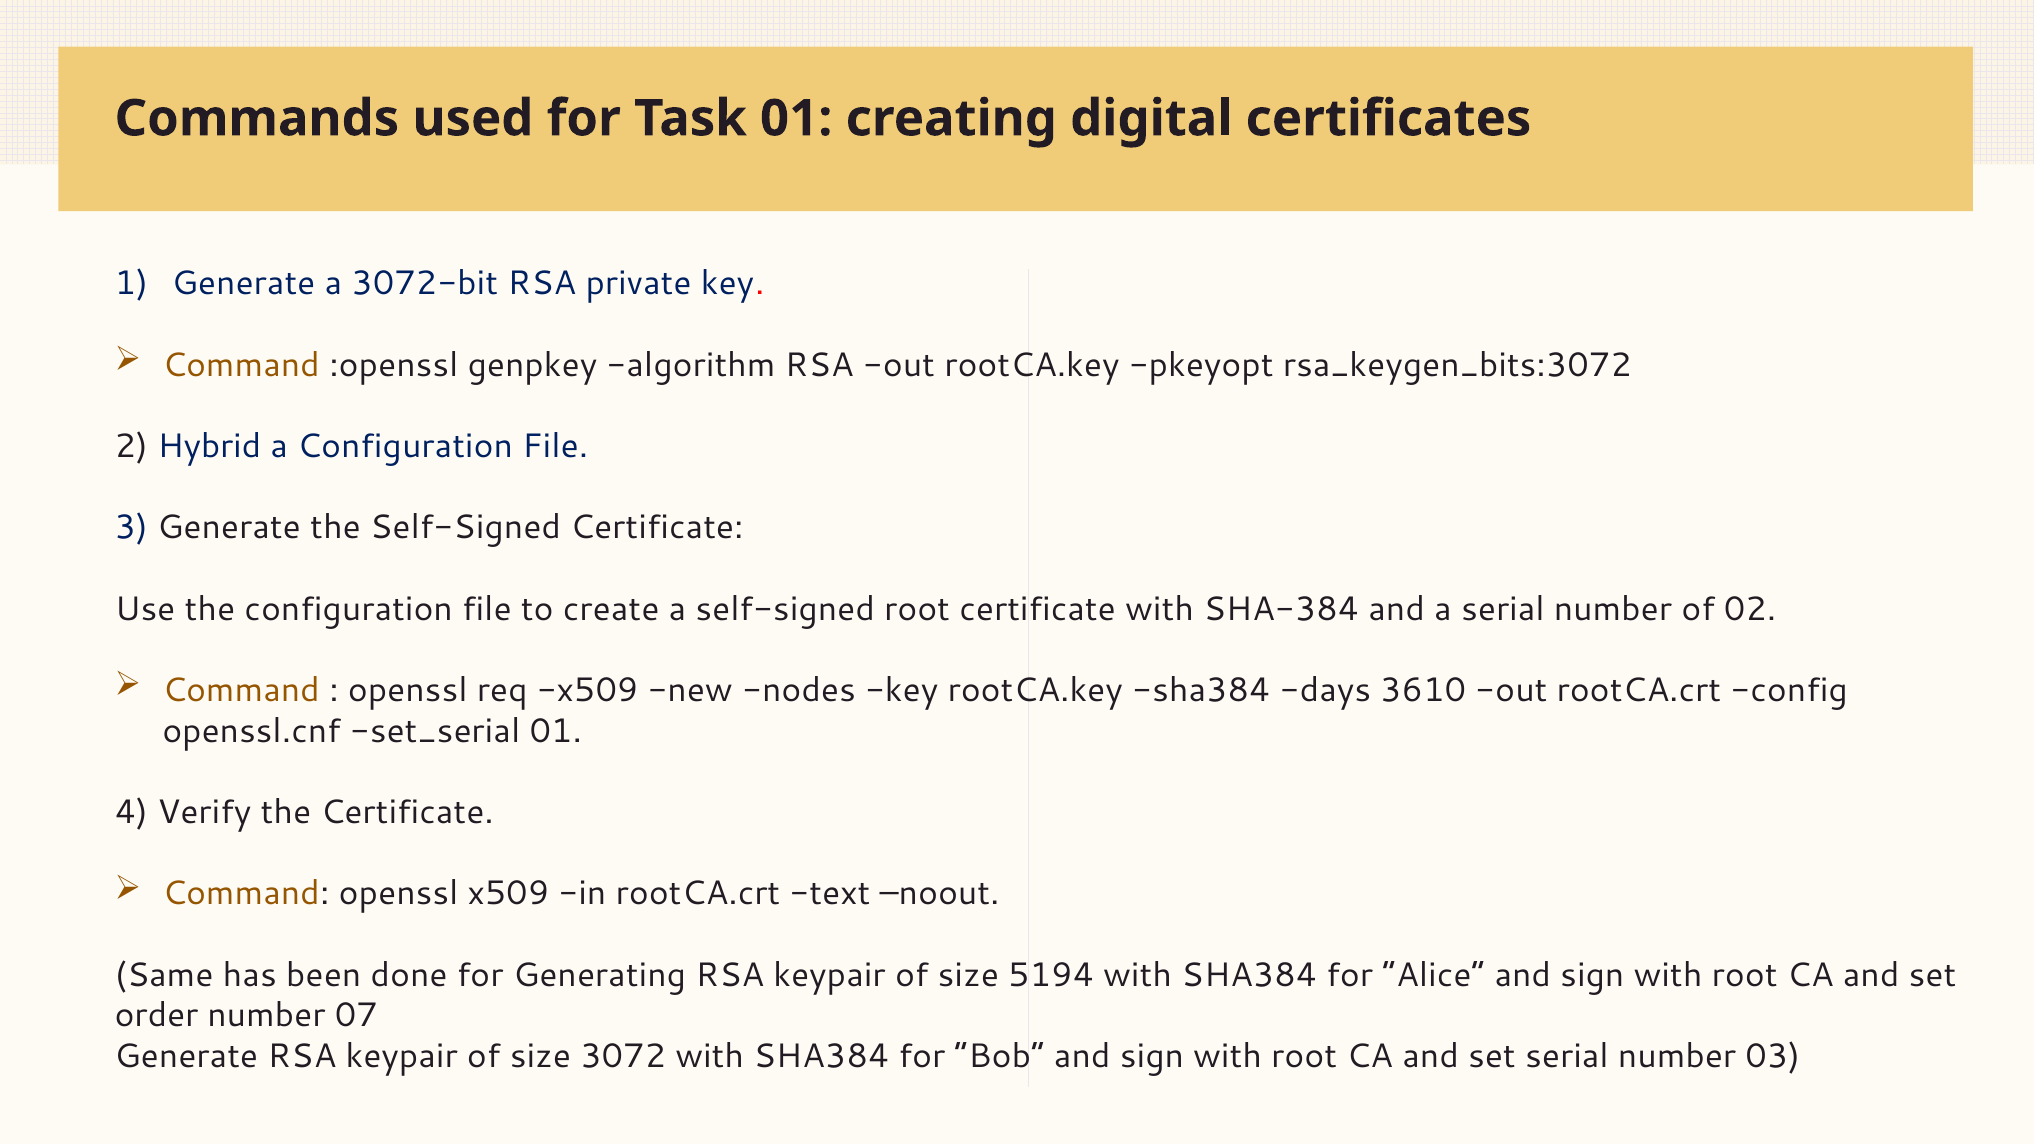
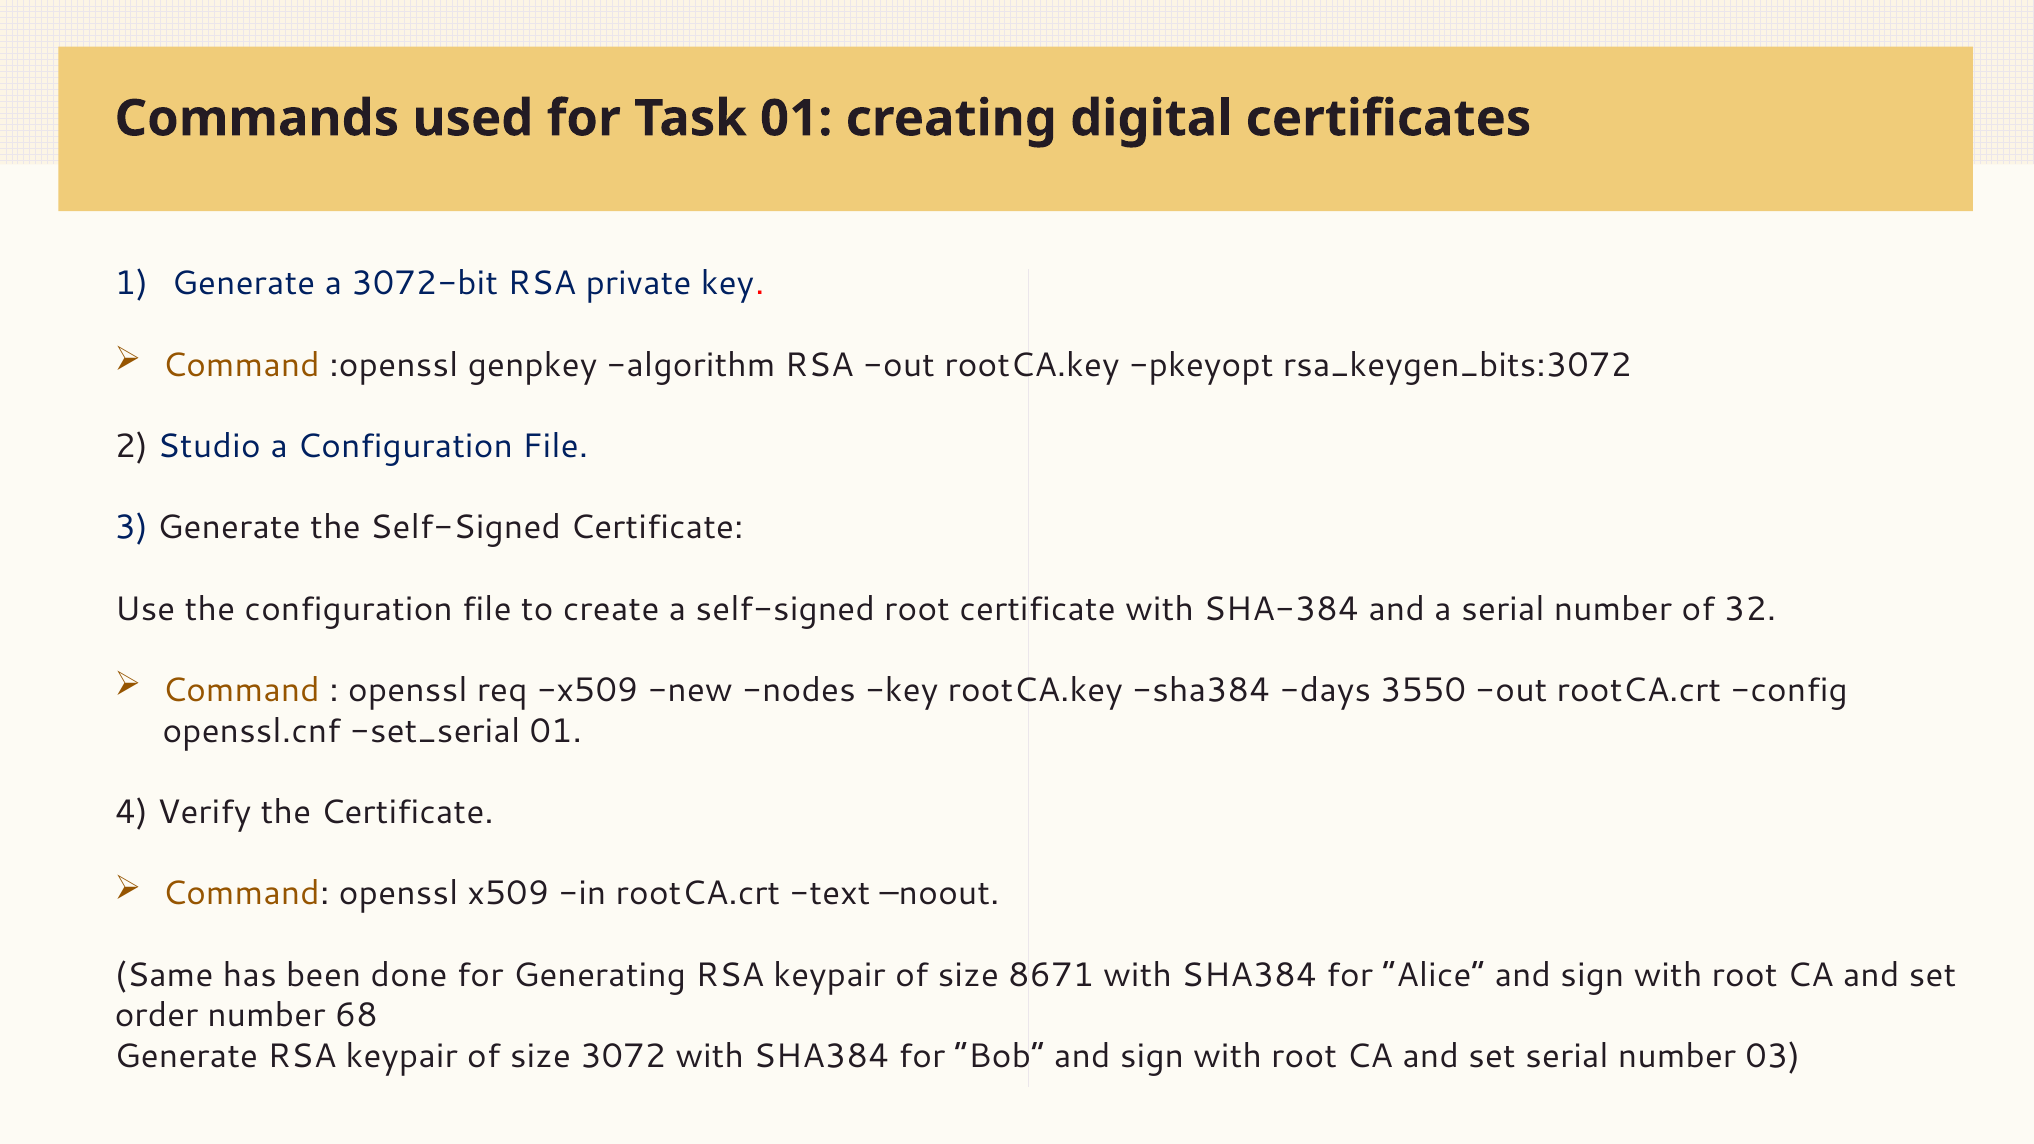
Hybrid: Hybrid -> Studio
02: 02 -> 32
3610: 3610 -> 3550
5194: 5194 -> 8671
07: 07 -> 68
